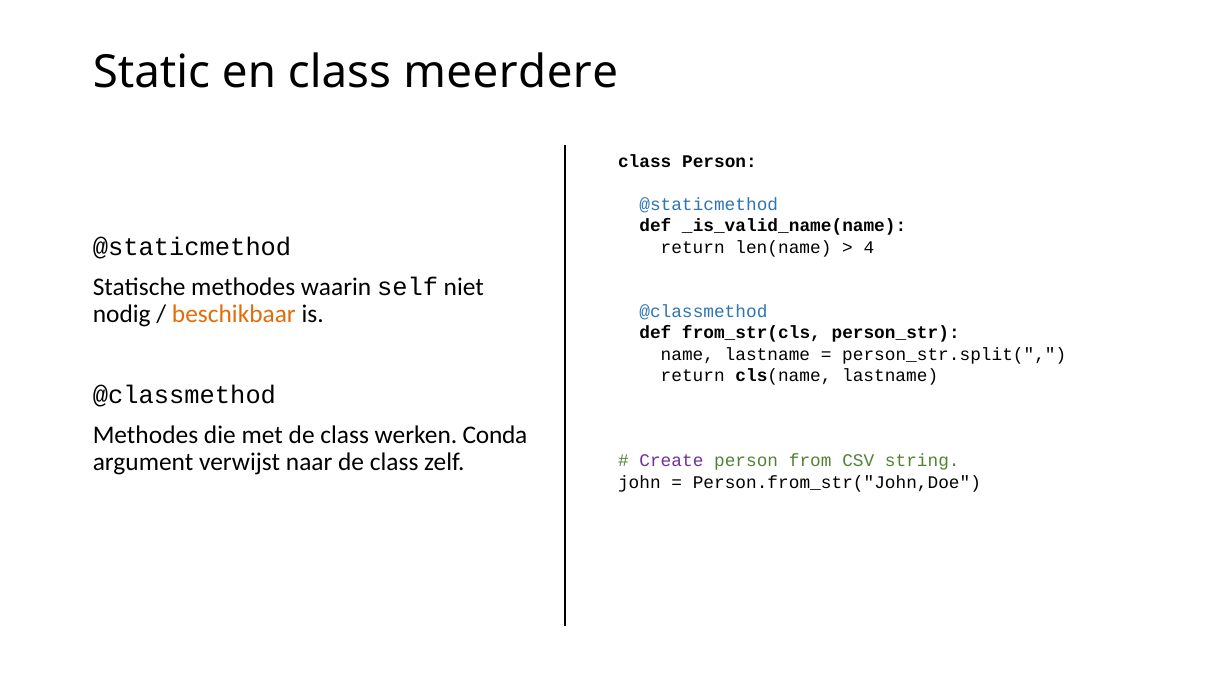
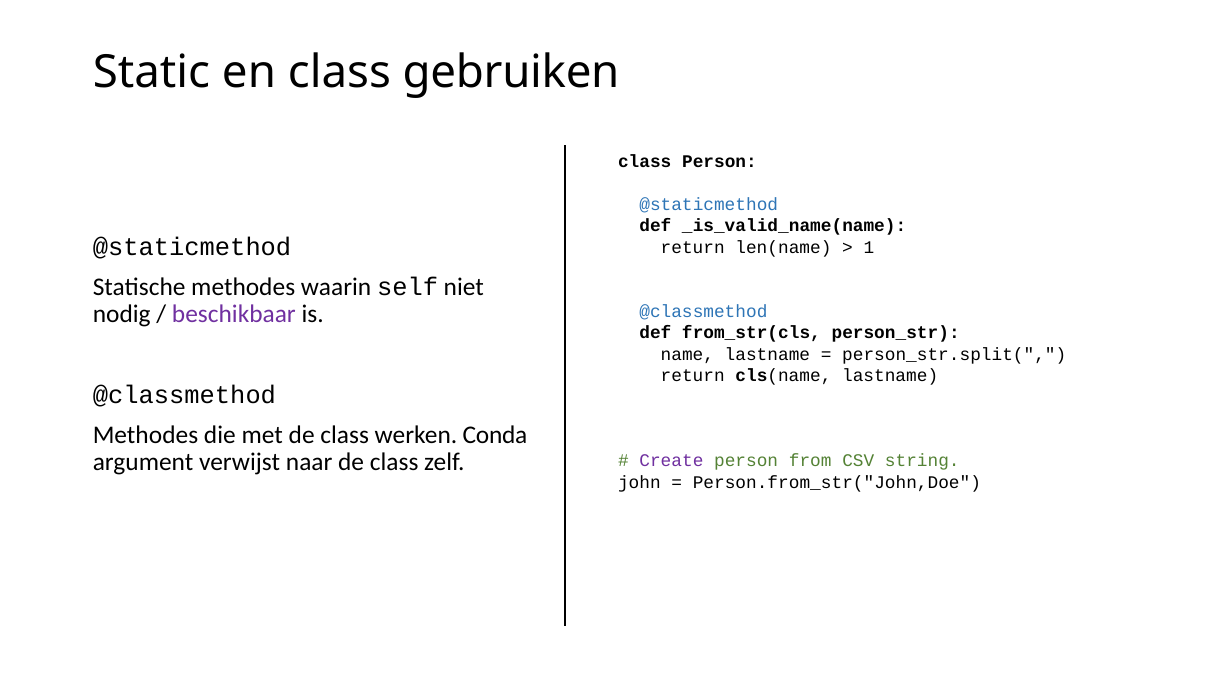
meerdere: meerdere -> gebruiken
4: 4 -> 1
beschikbaar colour: orange -> purple
